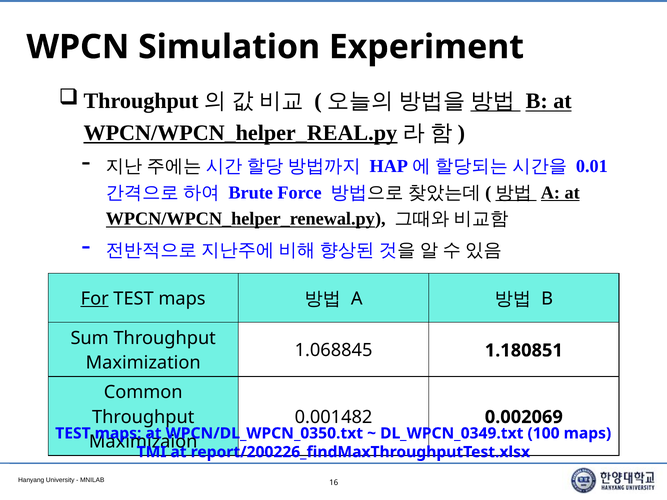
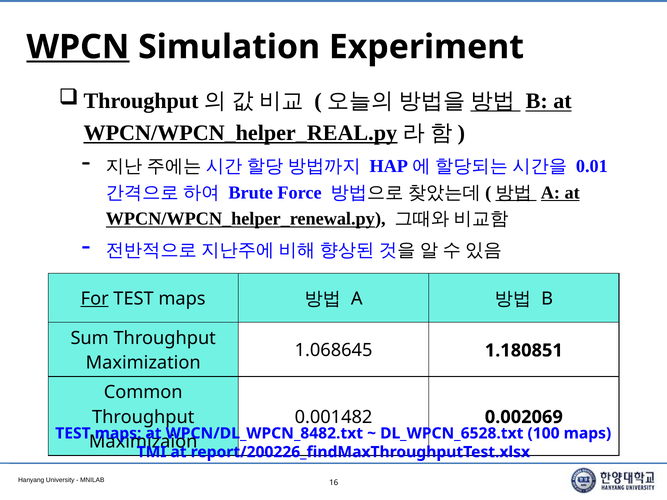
WPCN underline: none -> present
1.068845: 1.068845 -> 1.068645
WPCN/DL_WPCN_0350.txt: WPCN/DL_WPCN_0350.txt -> WPCN/DL_WPCN_8482.txt
DL_WPCN_0349.txt: DL_WPCN_0349.txt -> DL_WPCN_6528.txt
